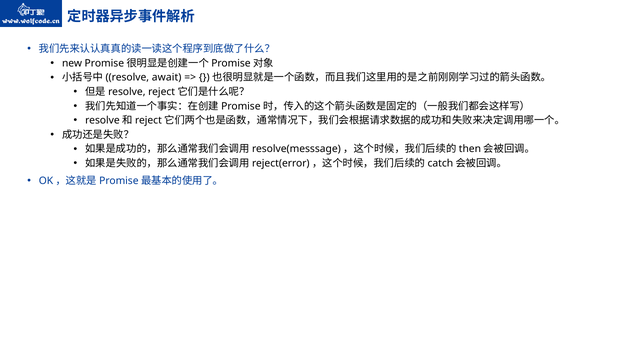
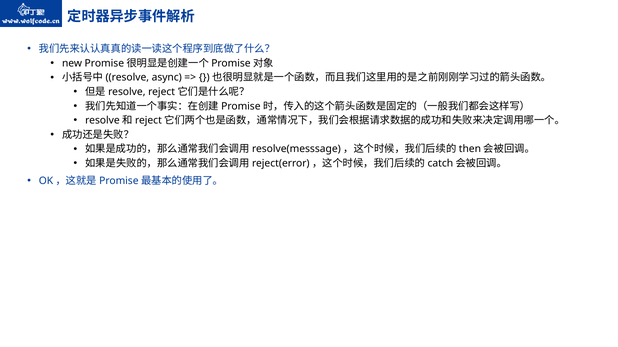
await: await -> async
